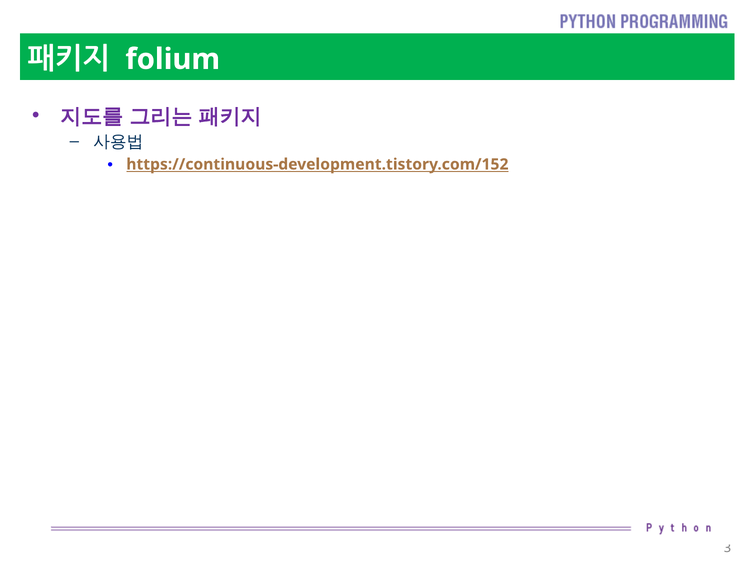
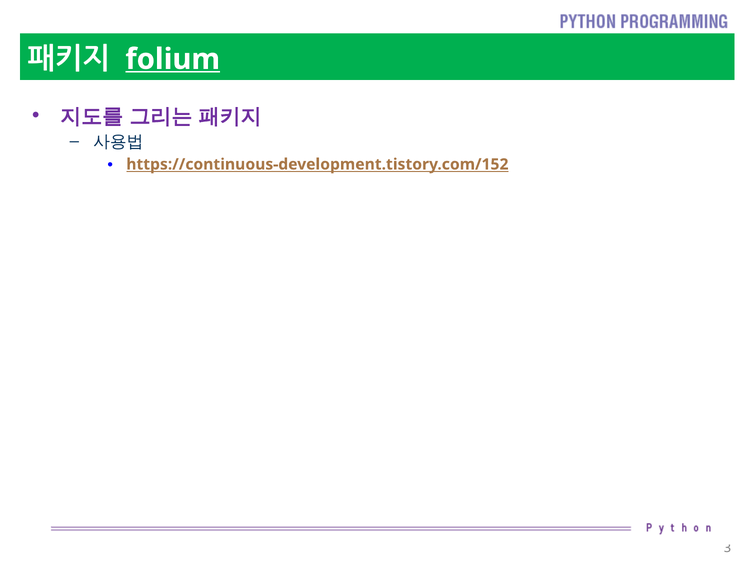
folium underline: none -> present
